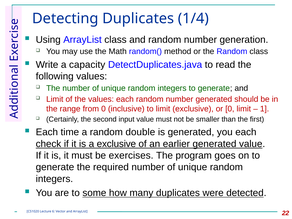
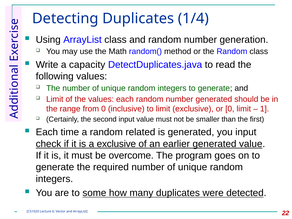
double: double -> related
you each: each -> input
exercises: exercises -> overcome
